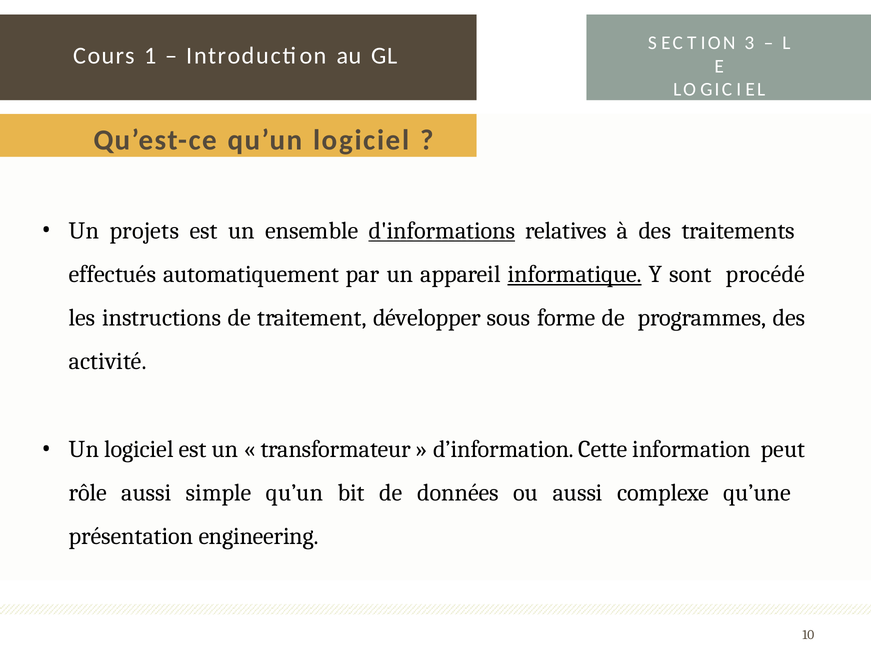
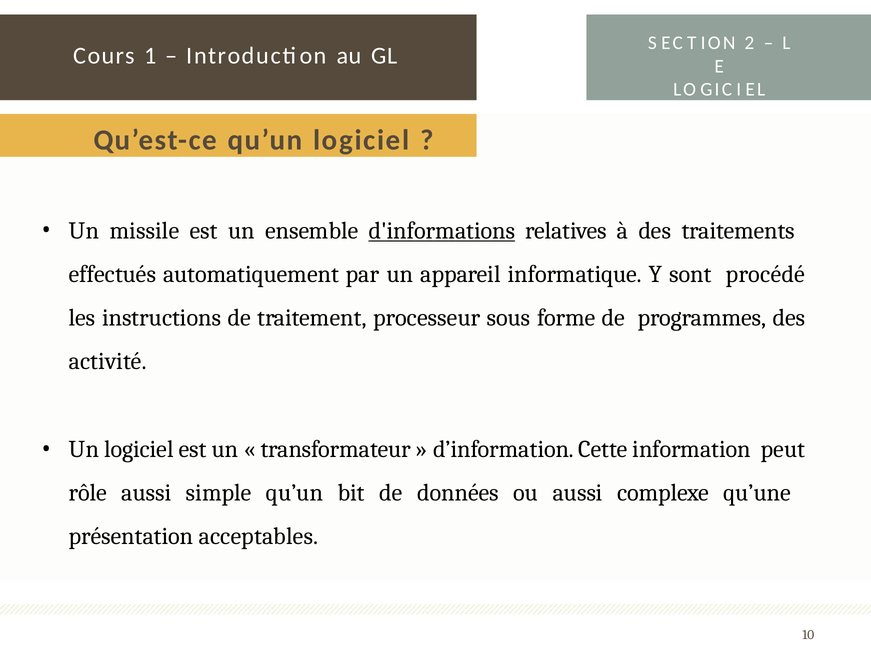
3: 3 -> 2
projets: projets -> missile
informatique underline: present -> none
développer: développer -> processeur
engineering: engineering -> acceptables
